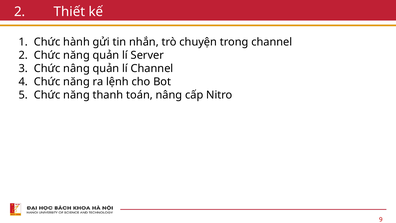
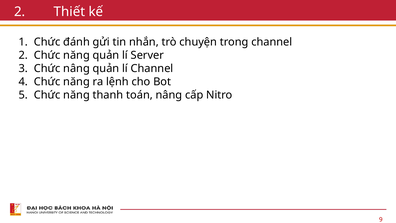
hành: hành -> đánh
